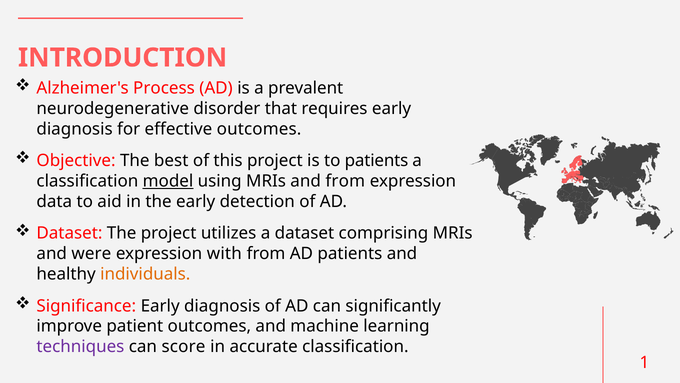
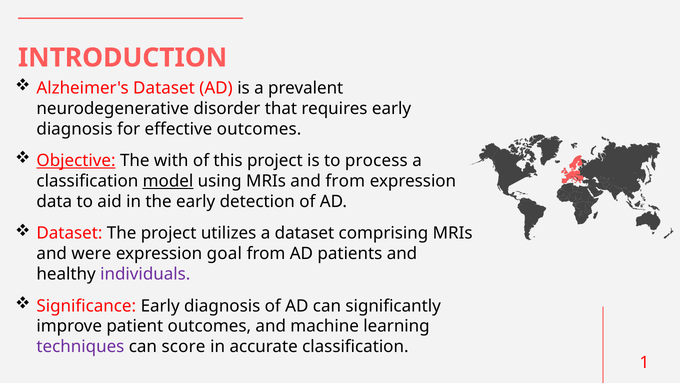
Alzheimer's Process: Process -> Dataset
Objective underline: none -> present
best: best -> with
to patients: patients -> process
with: with -> goal
individuals colour: orange -> purple
